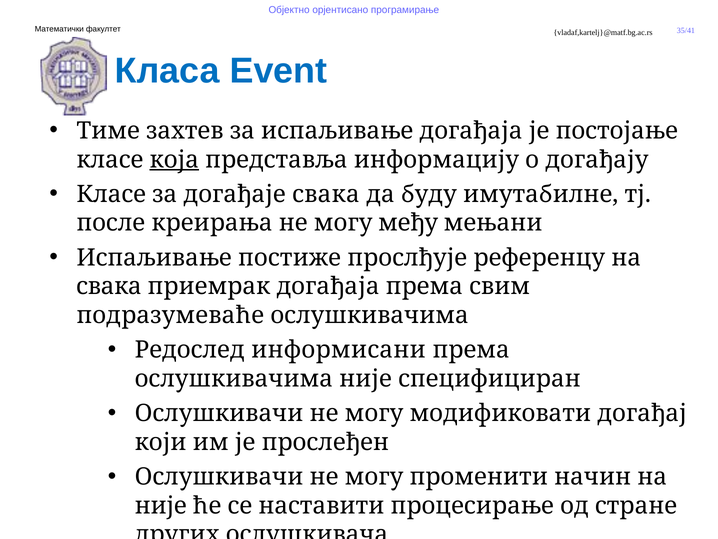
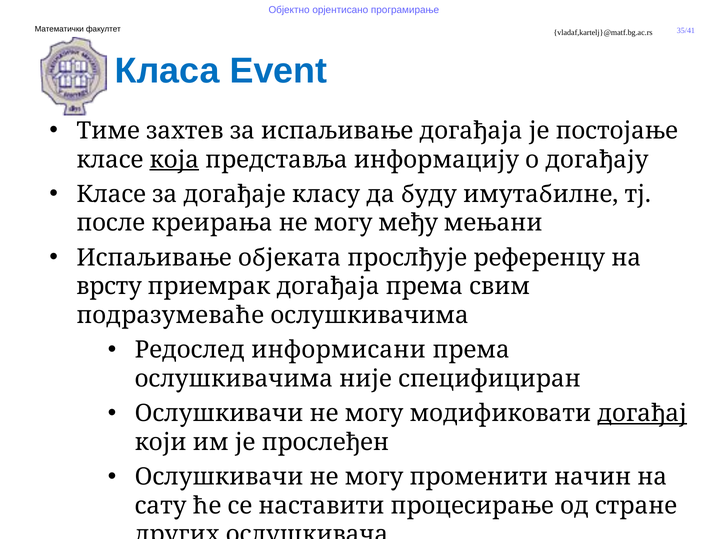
догађаје свака: свака -> класу
постиже: постиже -> објеката
свака at (109, 286): свака -> врсту
догађај underline: none -> present
није at (161, 505): није -> сату
